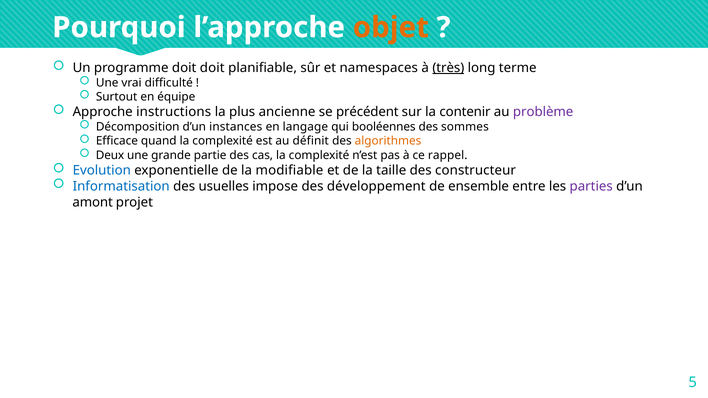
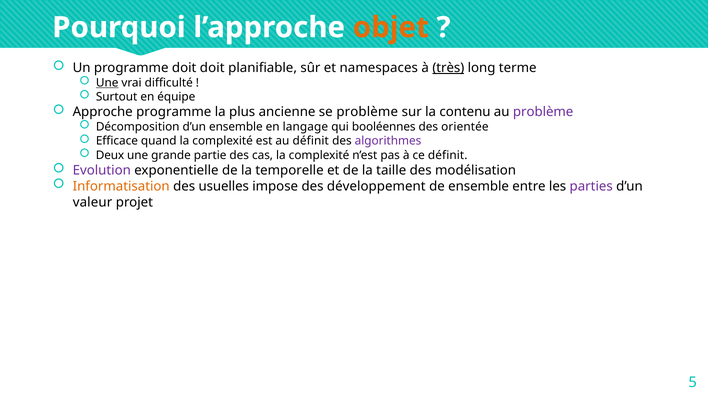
Une at (107, 83) underline: none -> present
Approche instructions: instructions -> programme
se précédent: précédent -> problème
contenir: contenir -> contenu
d’un instances: instances -> ensemble
sommes: sommes -> orientée
algorithmes colour: orange -> purple
ce rappel: rappel -> définit
Evolution colour: blue -> purple
modifiable: modifiable -> temporelle
constructeur: constructeur -> modélisation
Informatisation colour: blue -> orange
amont: amont -> valeur
